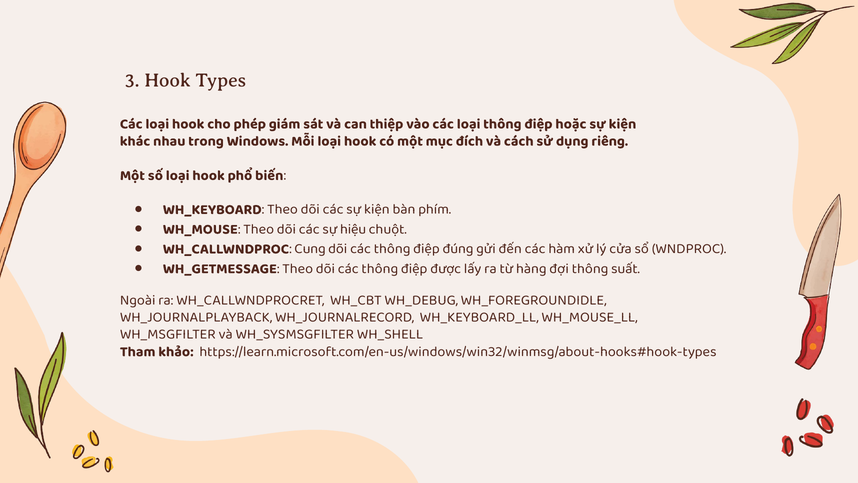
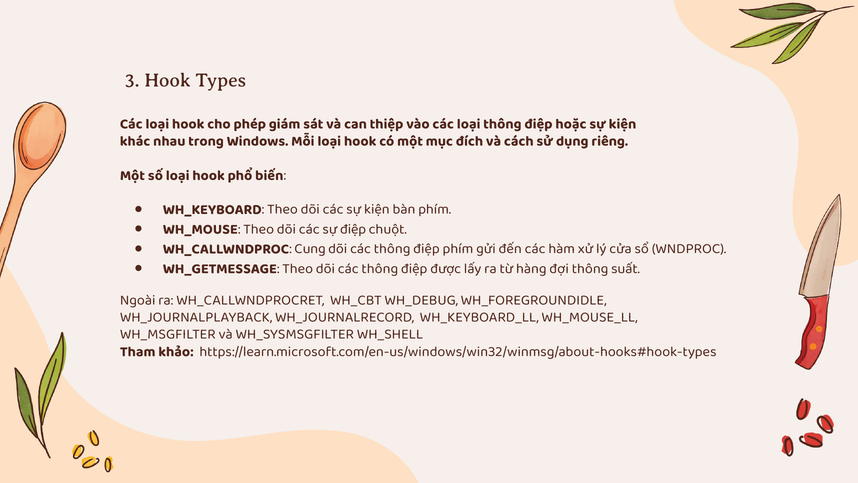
sự hiệu: hiệu -> điệp
điệp đúng: đúng -> phím
